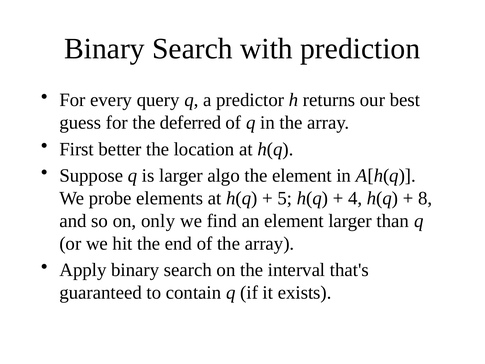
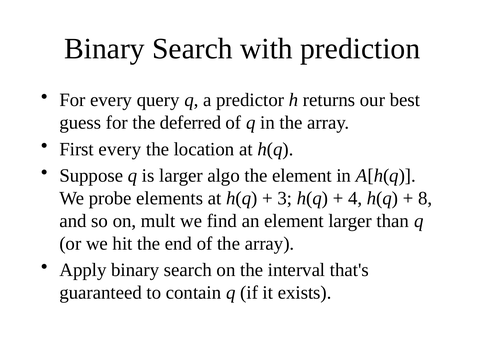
First better: better -> every
5: 5 -> 3
only: only -> mult
